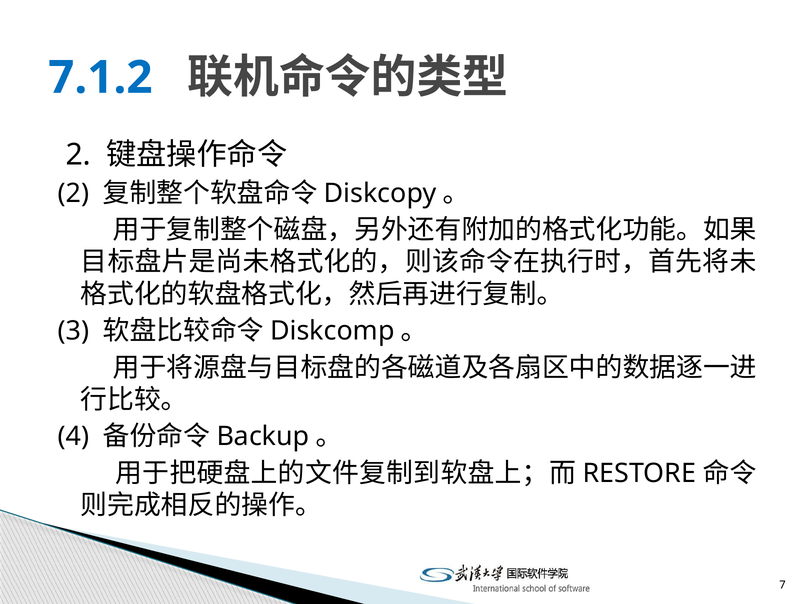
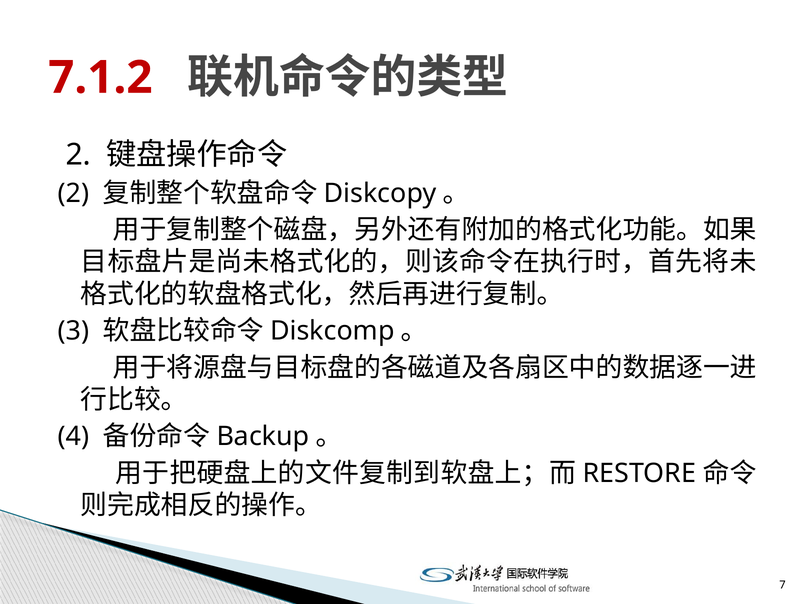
7.1.2 colour: blue -> red
